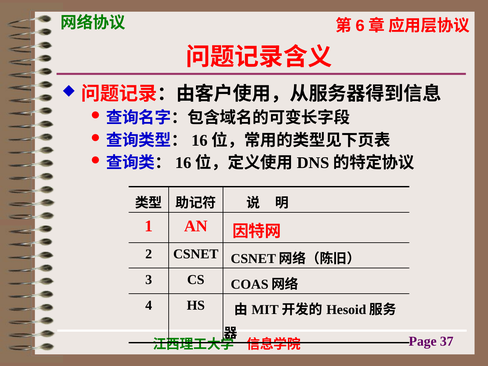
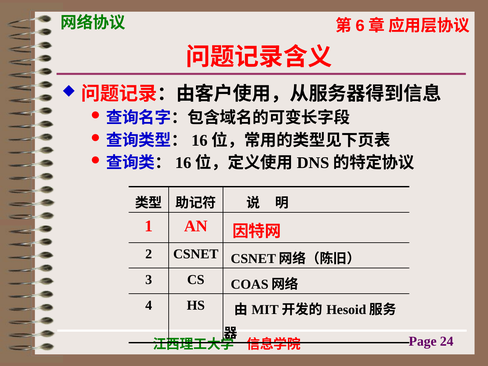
37: 37 -> 24
